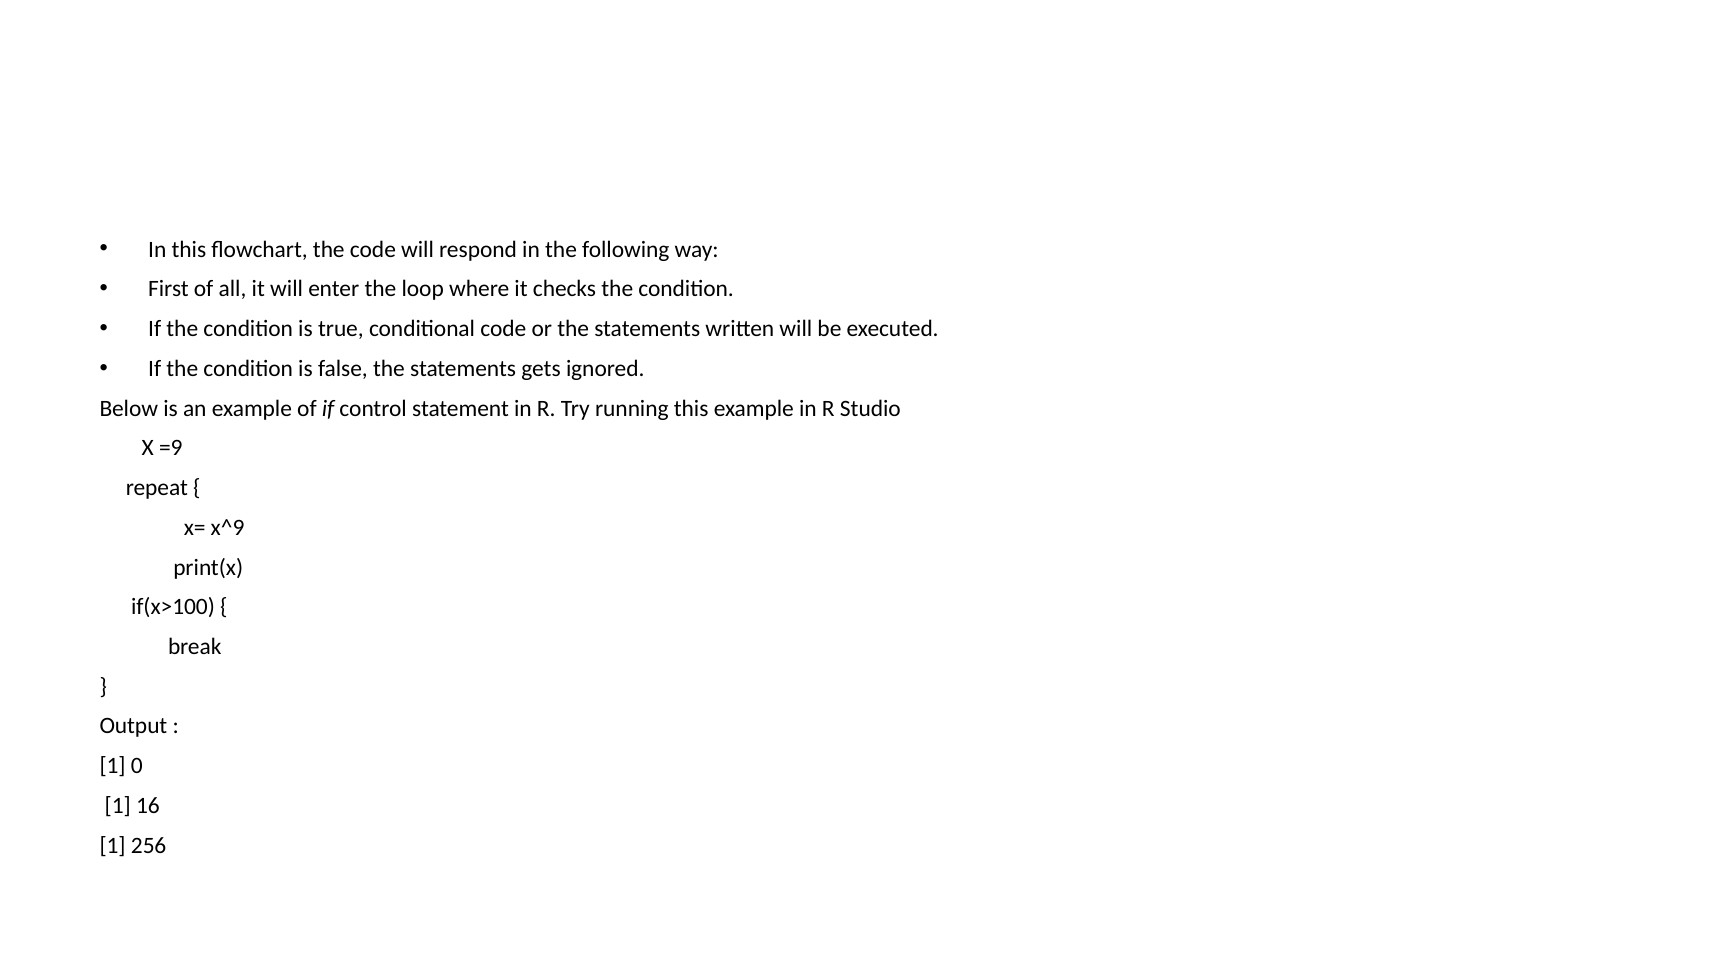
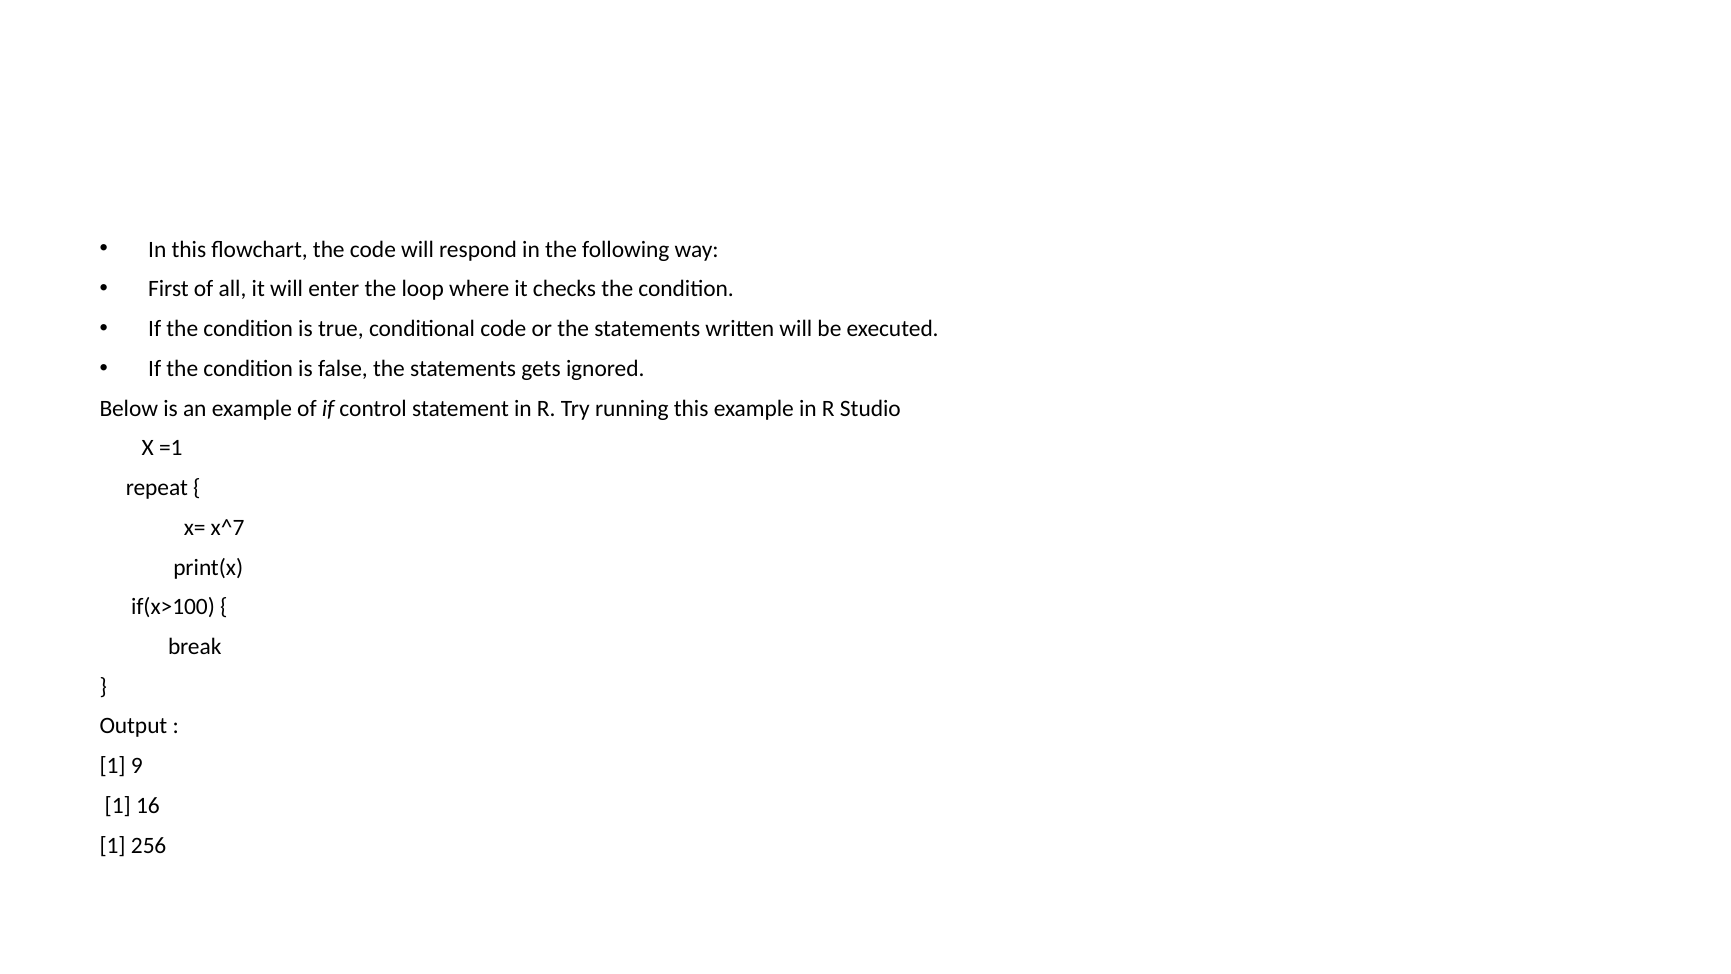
=9: =9 -> =1
x^9: x^9 -> x^7
0: 0 -> 9
